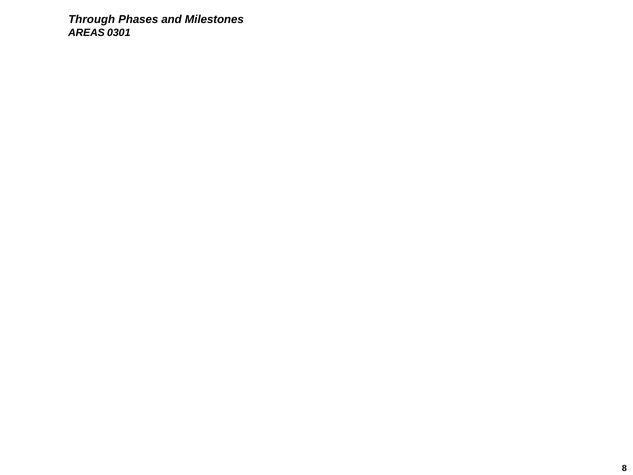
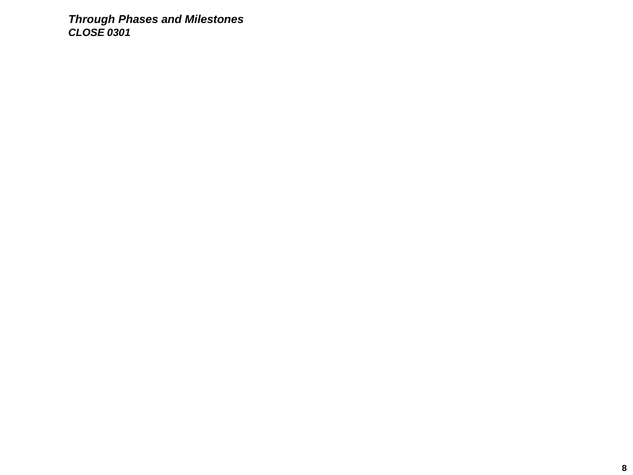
AREAS: AREAS -> CLOSE
